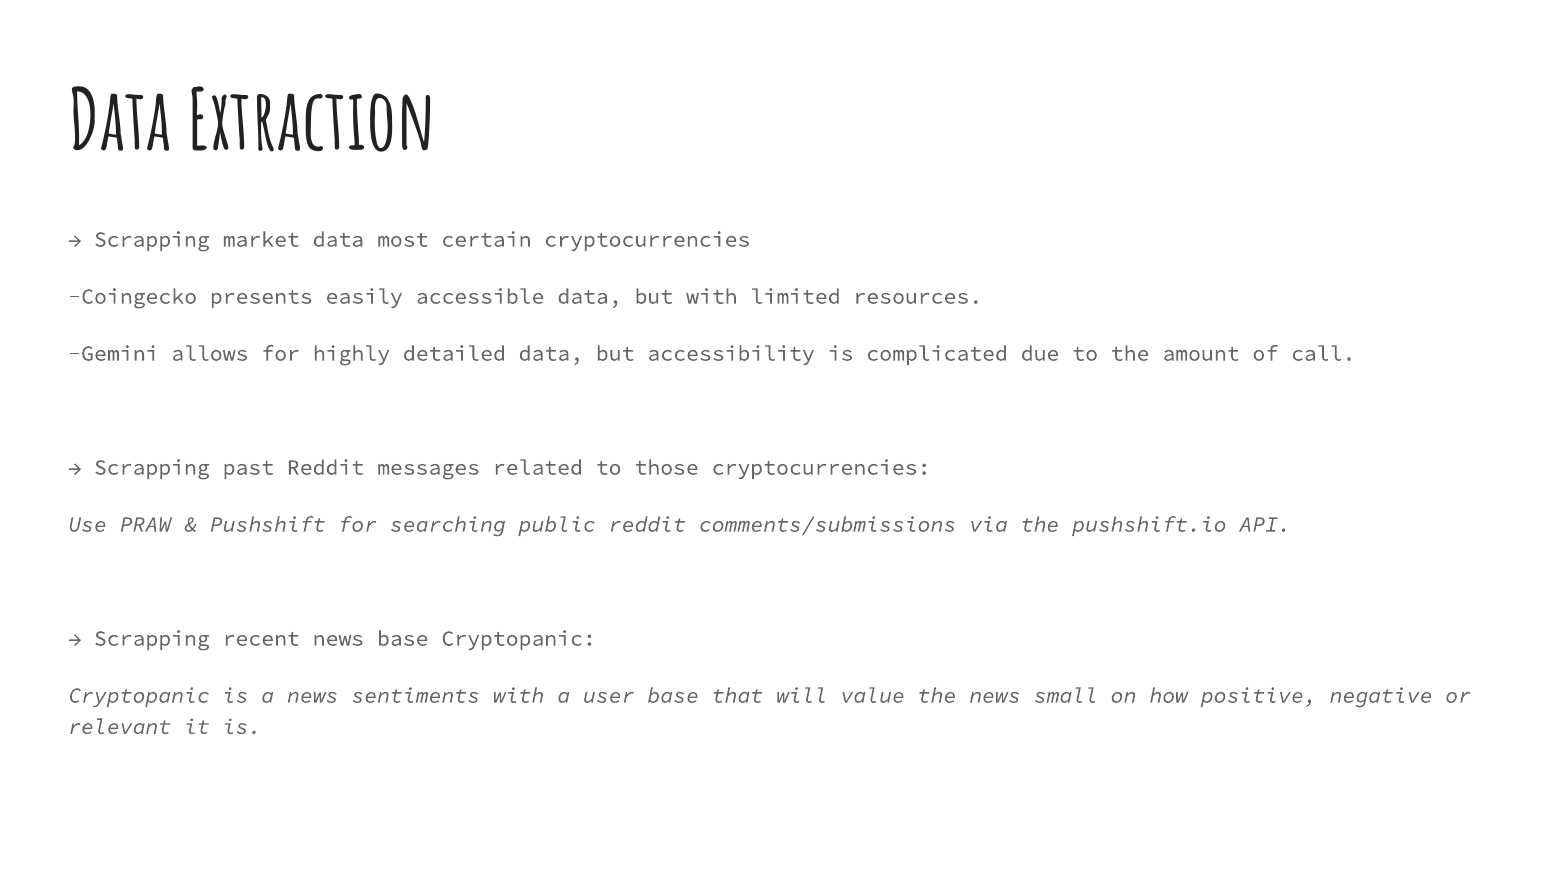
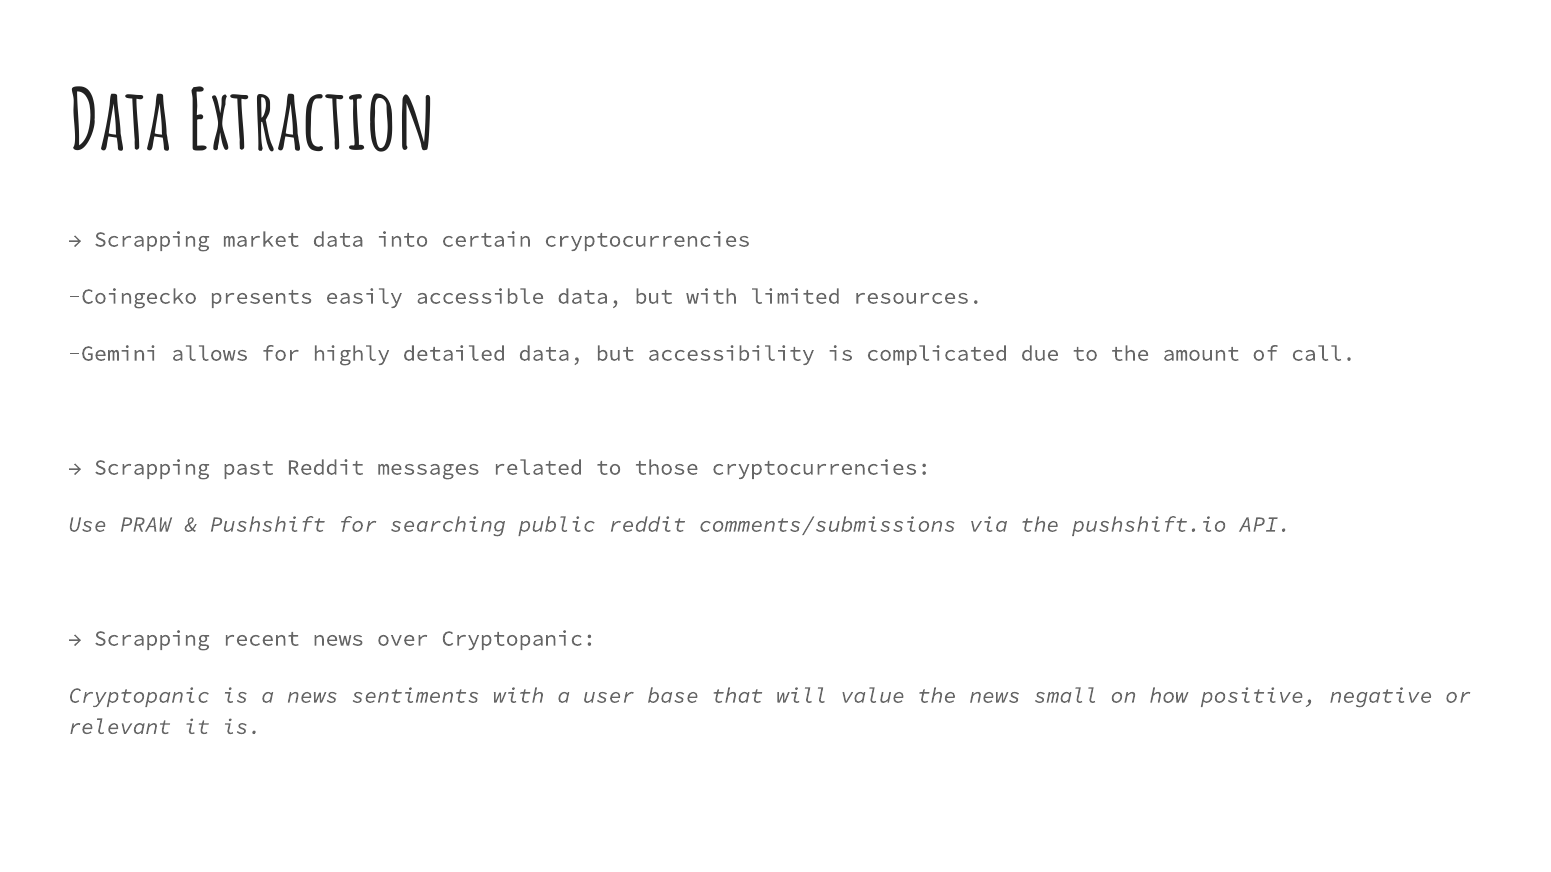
most: most -> into
news base: base -> over
